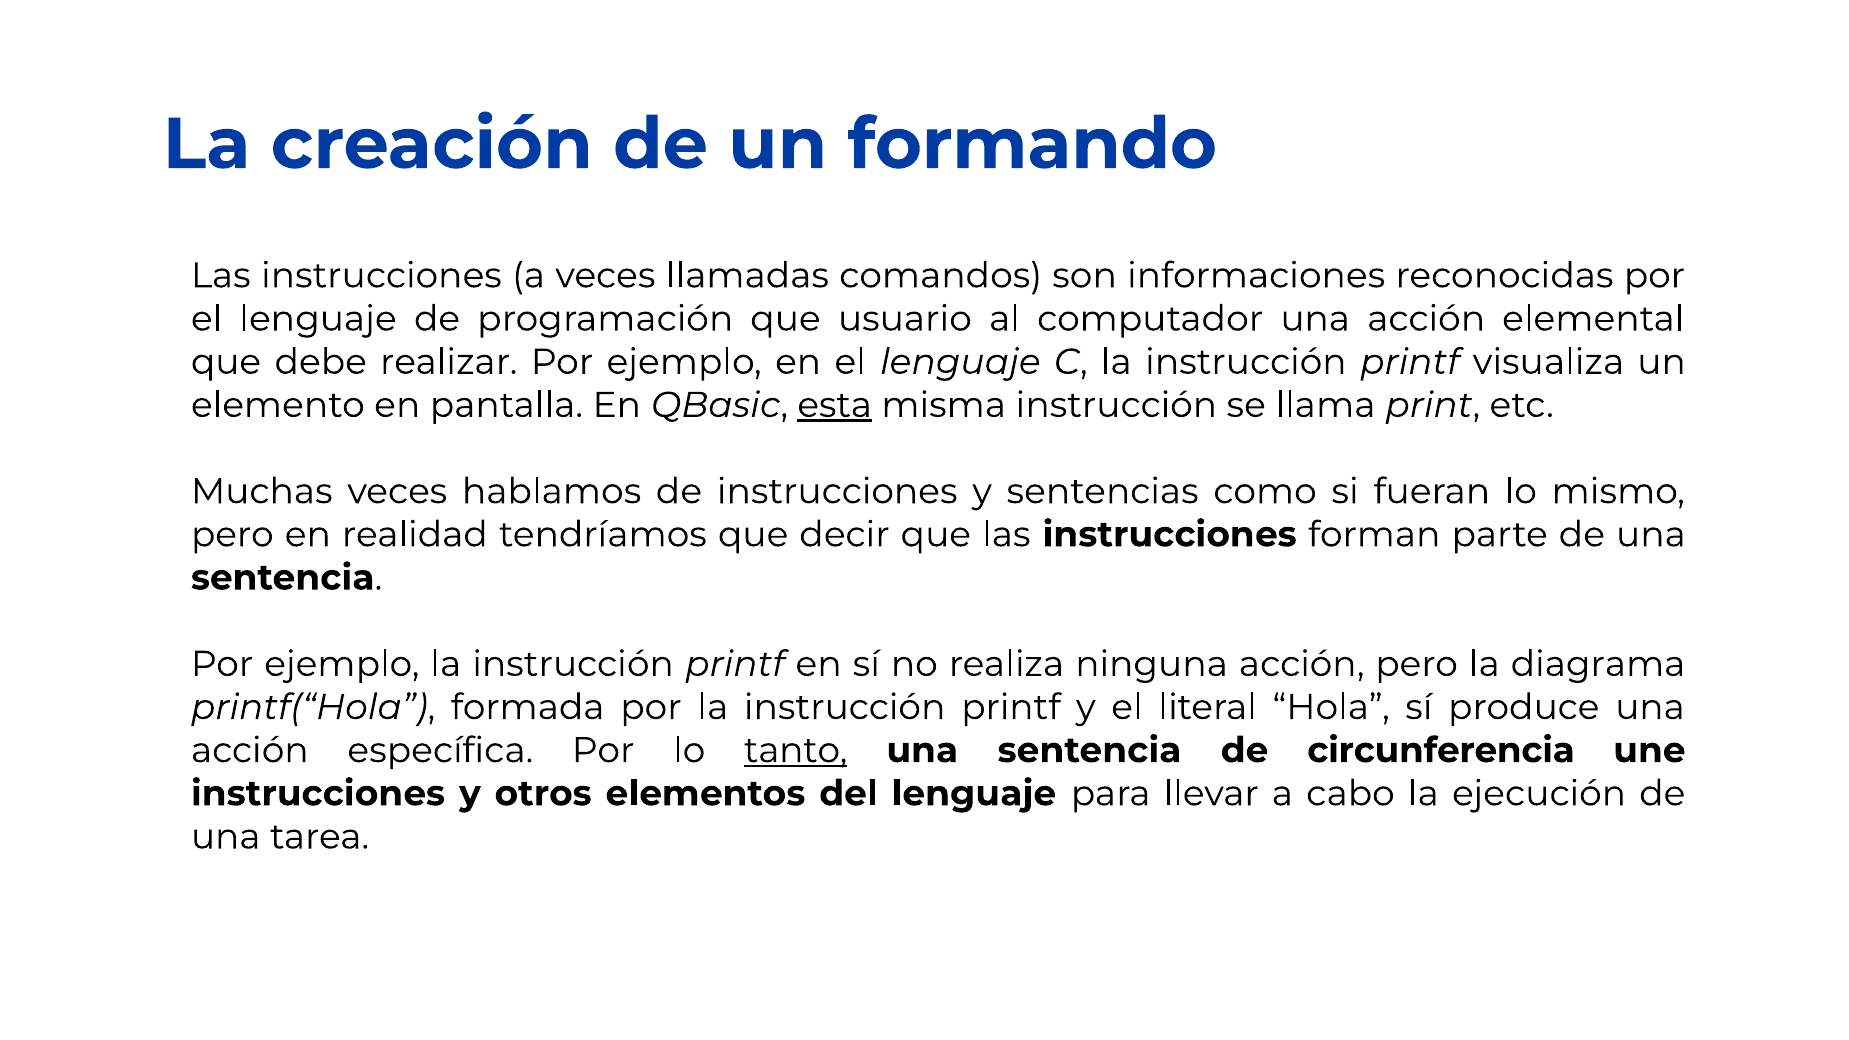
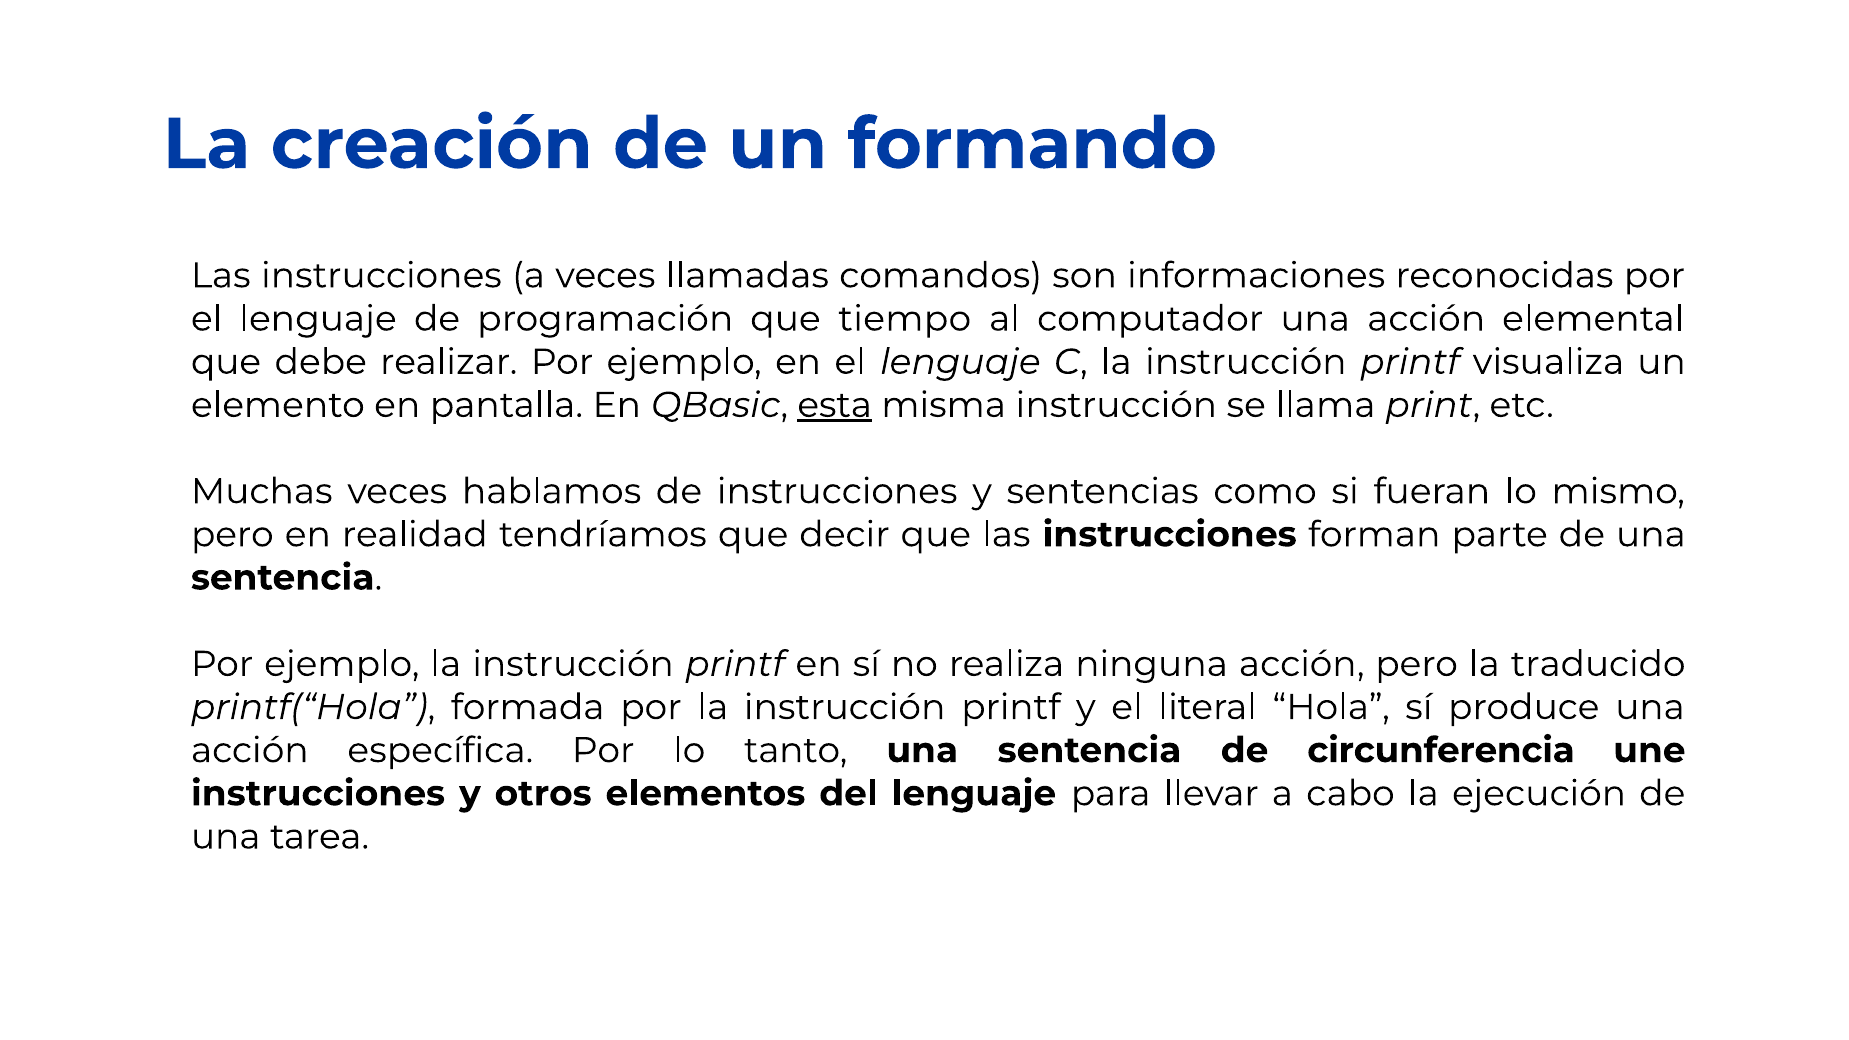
usuario: usuario -> tiempo
diagrama: diagrama -> traducido
tanto underline: present -> none
